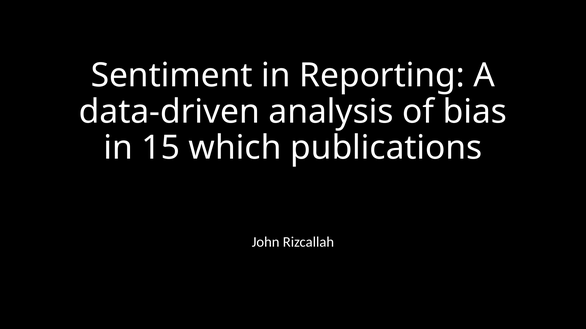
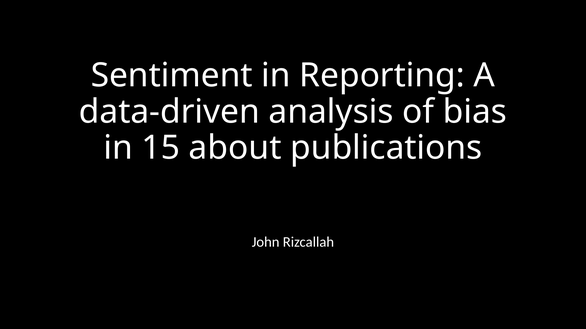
which: which -> about
